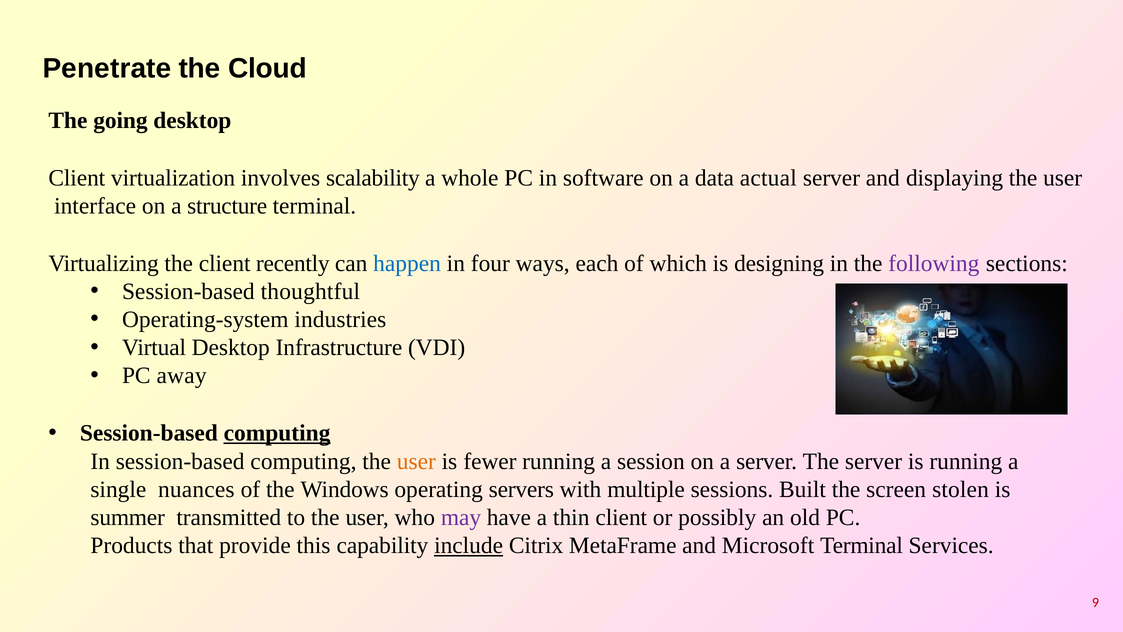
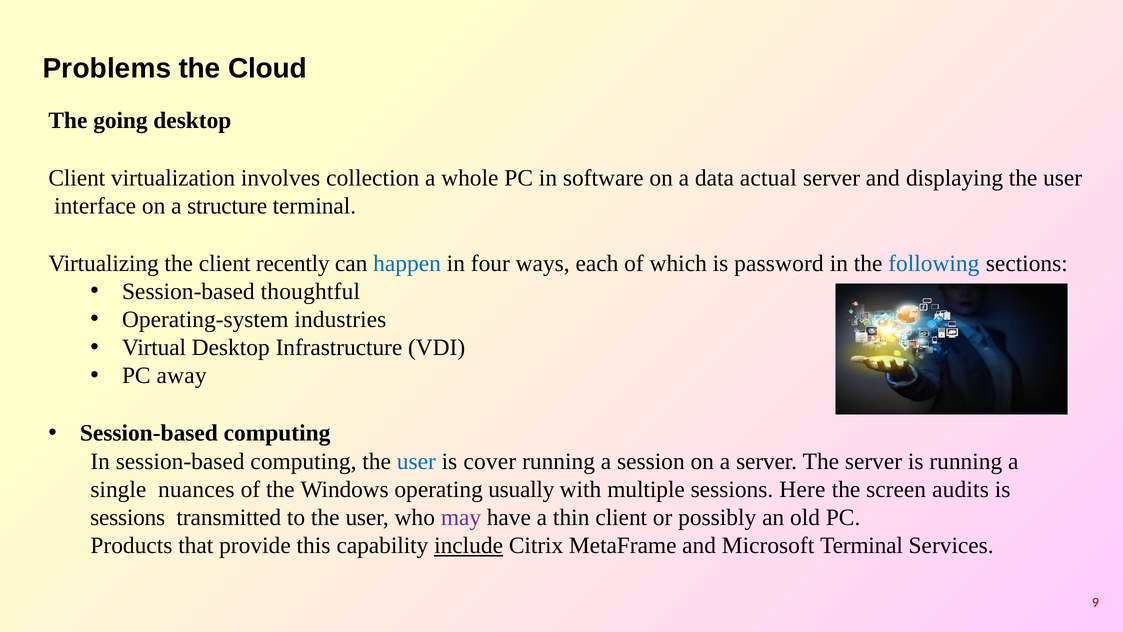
Penetrate: Penetrate -> Problems
scalability: scalability -> collection
designing: designing -> password
following colour: purple -> blue
computing at (277, 433) underline: present -> none
user at (416, 461) colour: orange -> blue
fewer: fewer -> cover
servers: servers -> usually
Built: Built -> Here
stolen: stolen -> audits
summer at (128, 517): summer -> sessions
